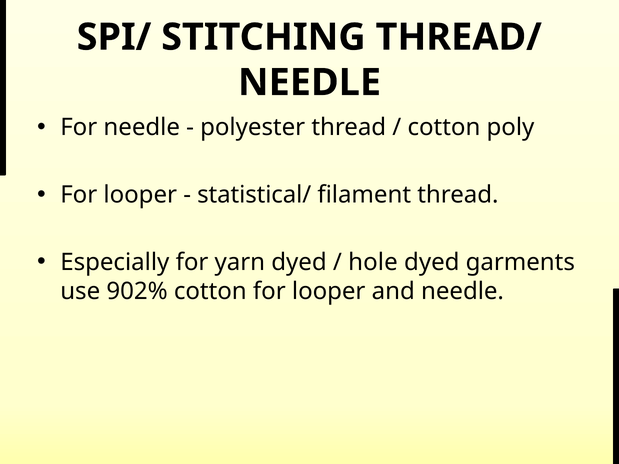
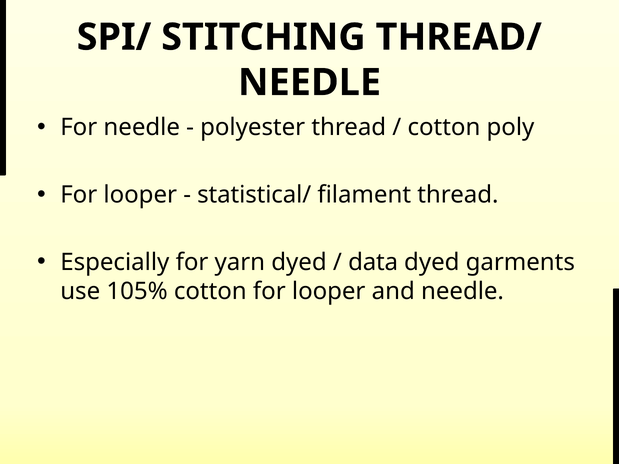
hole: hole -> data
902%: 902% -> 105%
